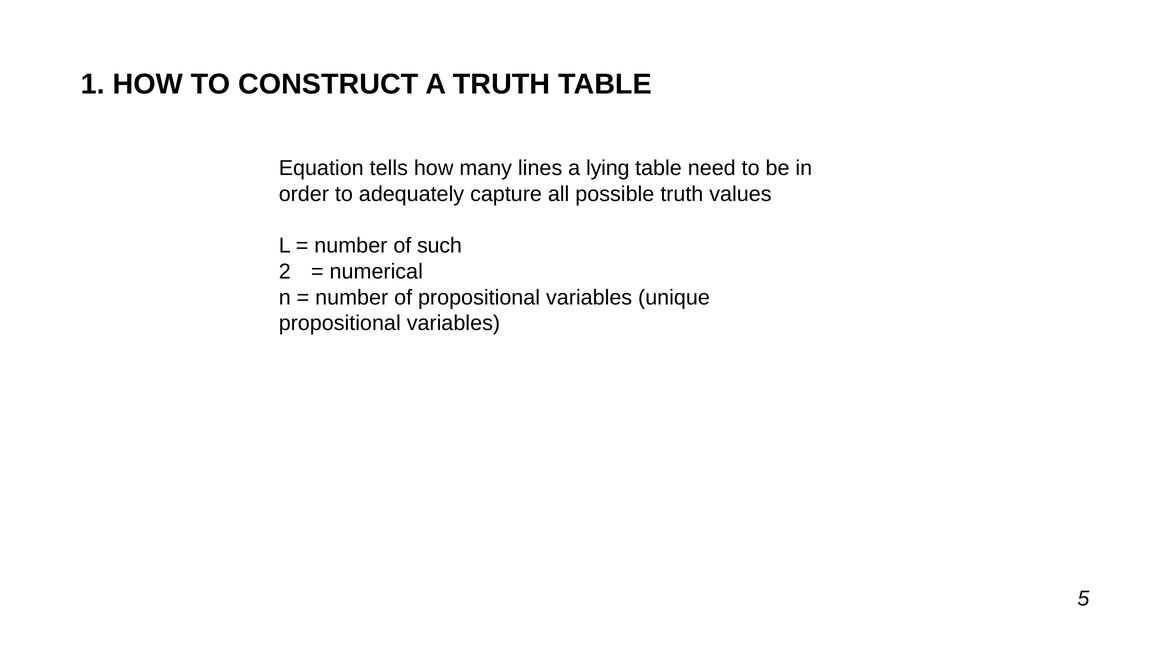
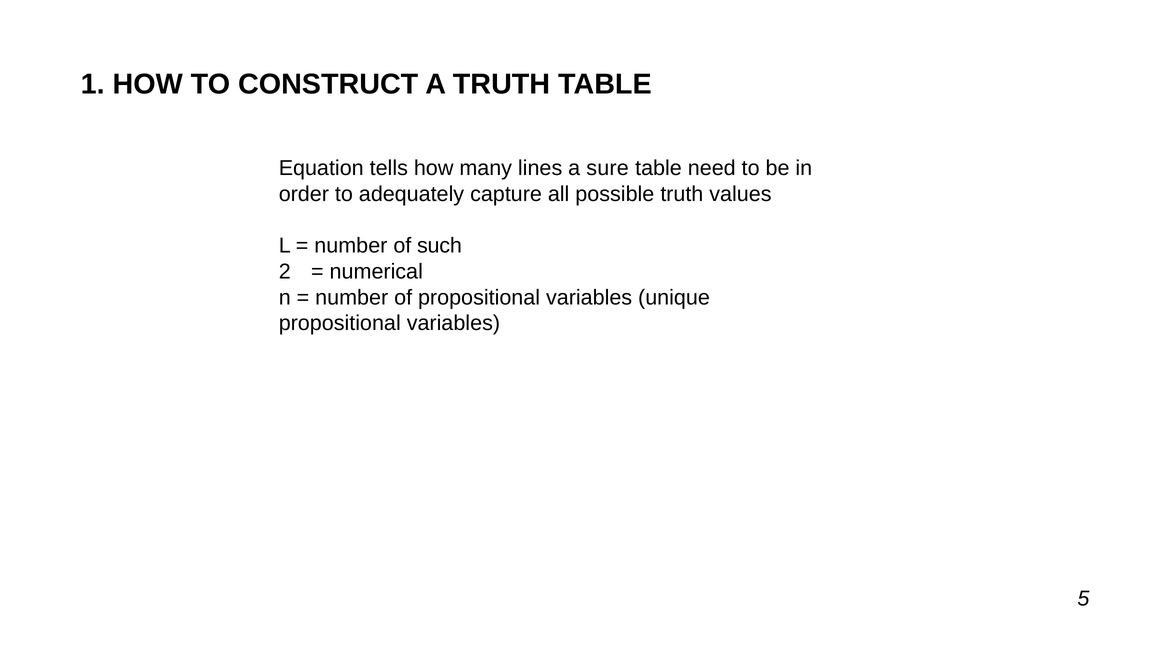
lying: lying -> sure
